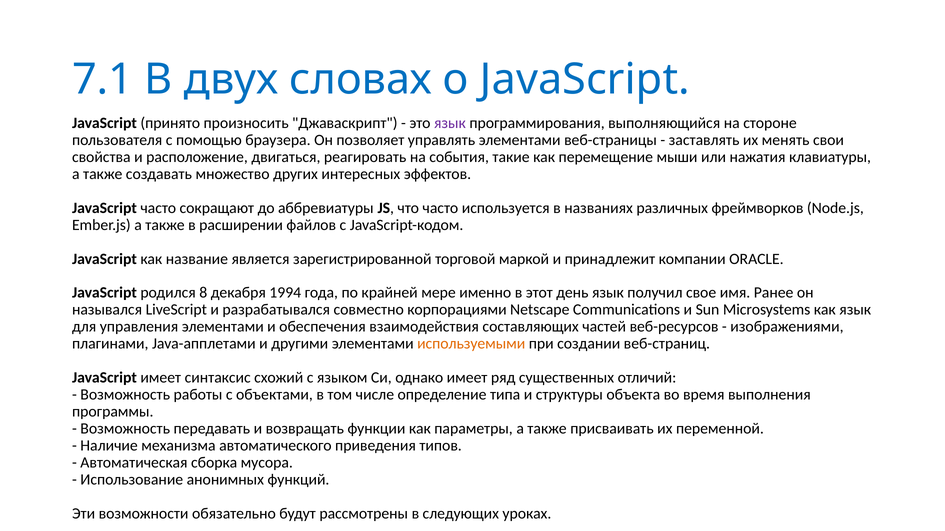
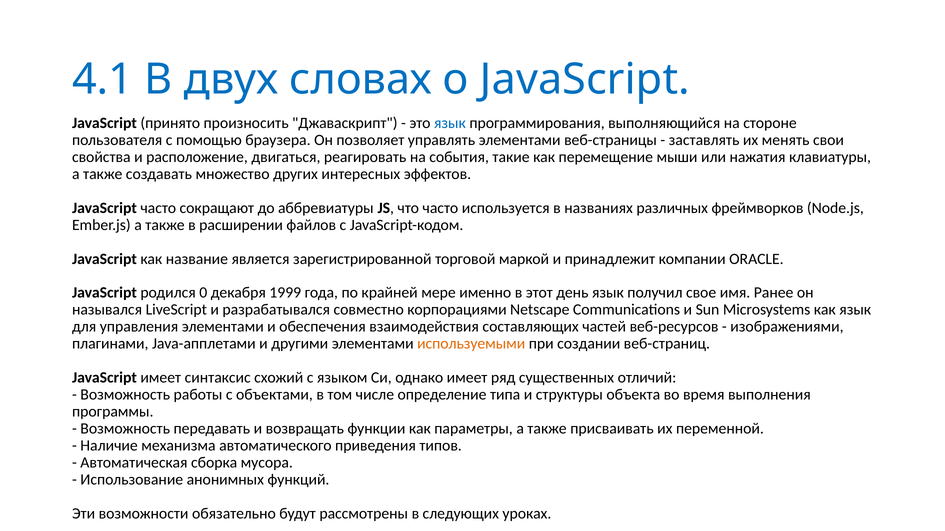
7.1: 7.1 -> 4.1
язык at (450, 123) colour: purple -> blue
8: 8 -> 0
1994: 1994 -> 1999
